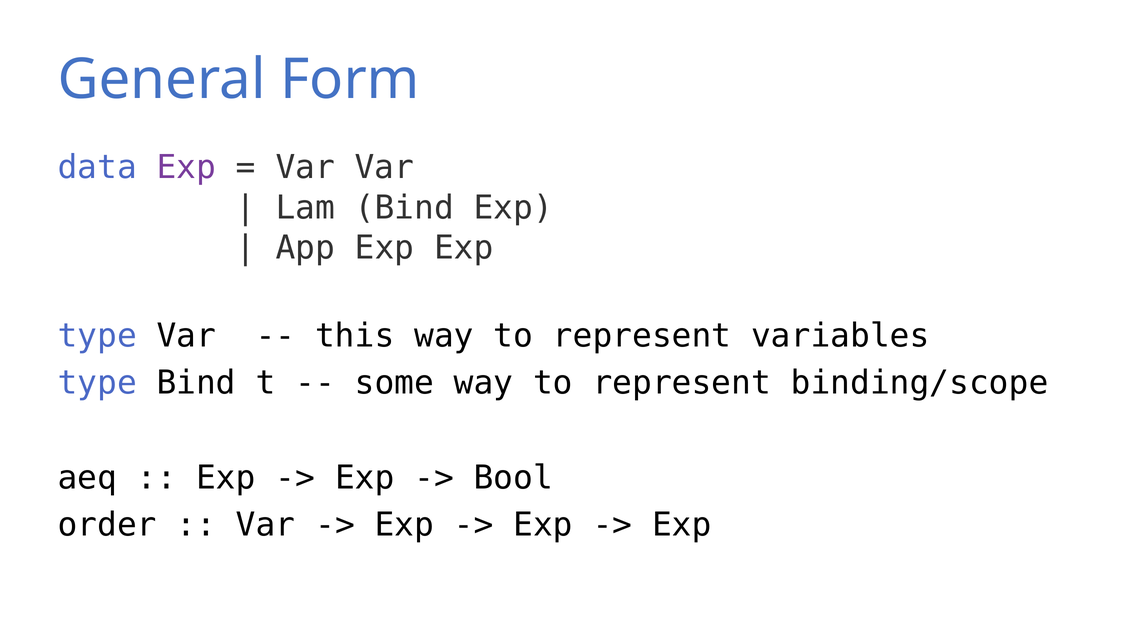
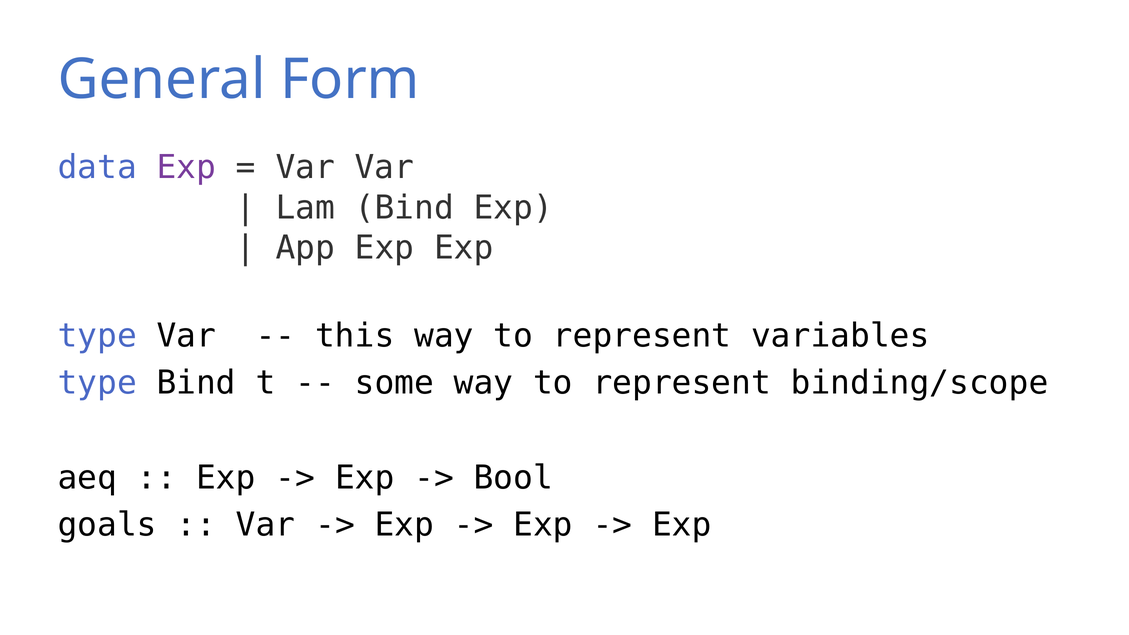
order: order -> goals
